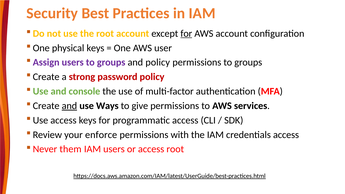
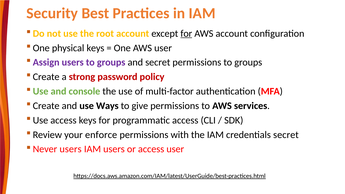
and policy: policy -> secret
and at (69, 106) underline: present -> none
credentials access: access -> secret
Never them: them -> users
access root: root -> user
